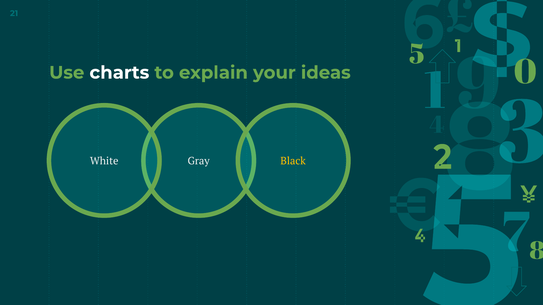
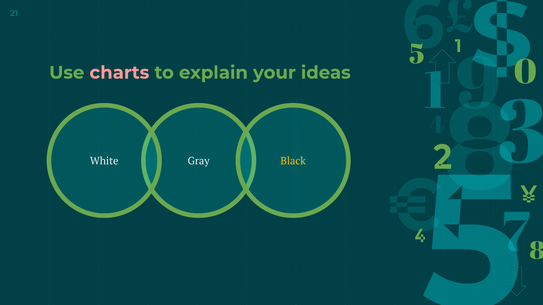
charts colour: white -> pink
